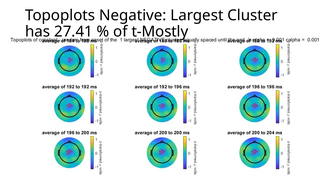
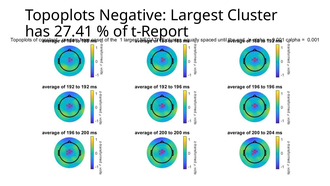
t-Mostly: t-Mostly -> t-Report
